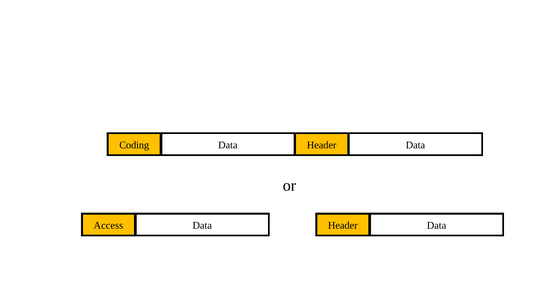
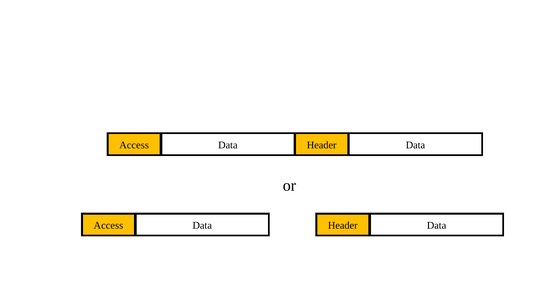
Coding at (134, 145): Coding -> Access
